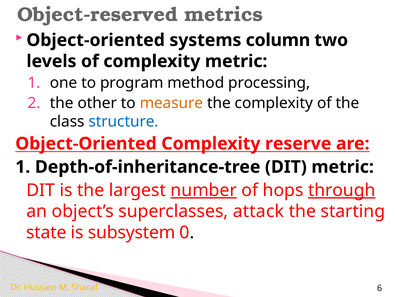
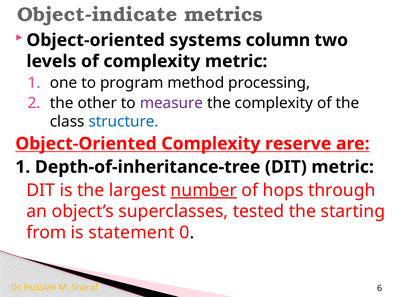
Object-reserved: Object-reserved -> Object-indicate
measure colour: orange -> purple
through underline: present -> none
attack: attack -> tested
state: state -> from
subsystem: subsystem -> statement
